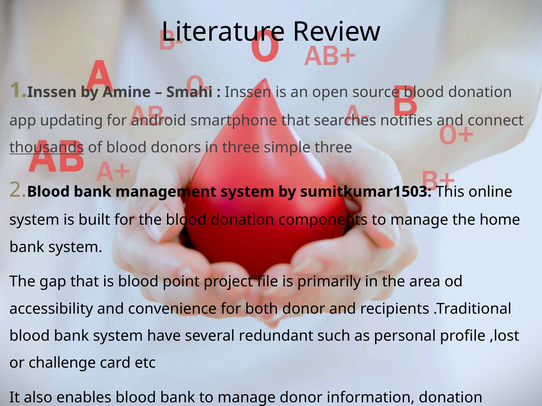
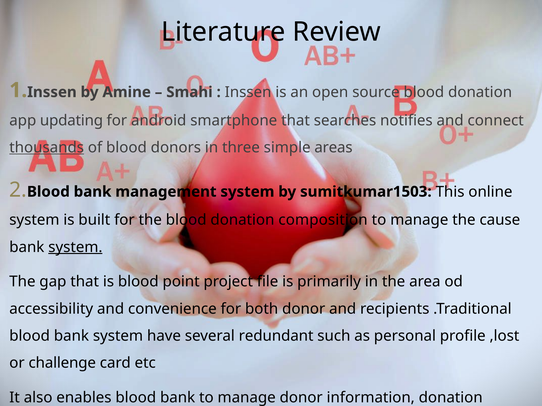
simple three: three -> areas
components: components -> composition
home: home -> cause
system at (75, 247) underline: none -> present
